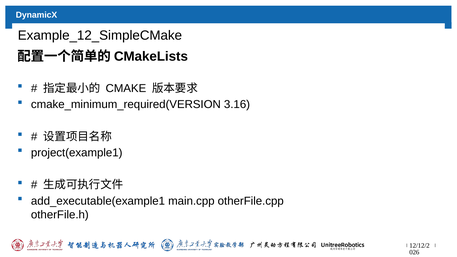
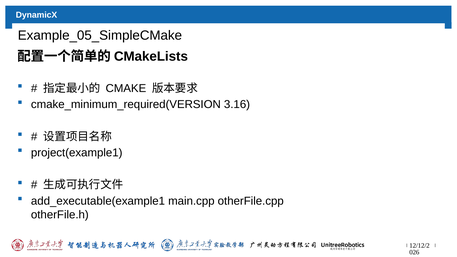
Example_12_SimpleCMake: Example_12_SimpleCMake -> Example_05_SimpleCMake
